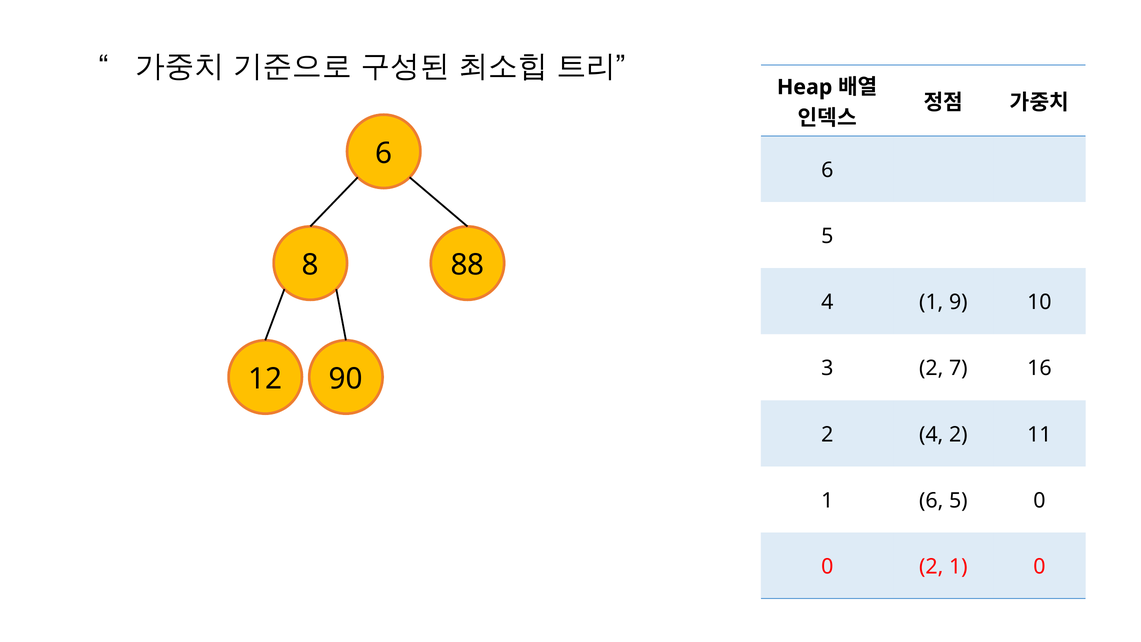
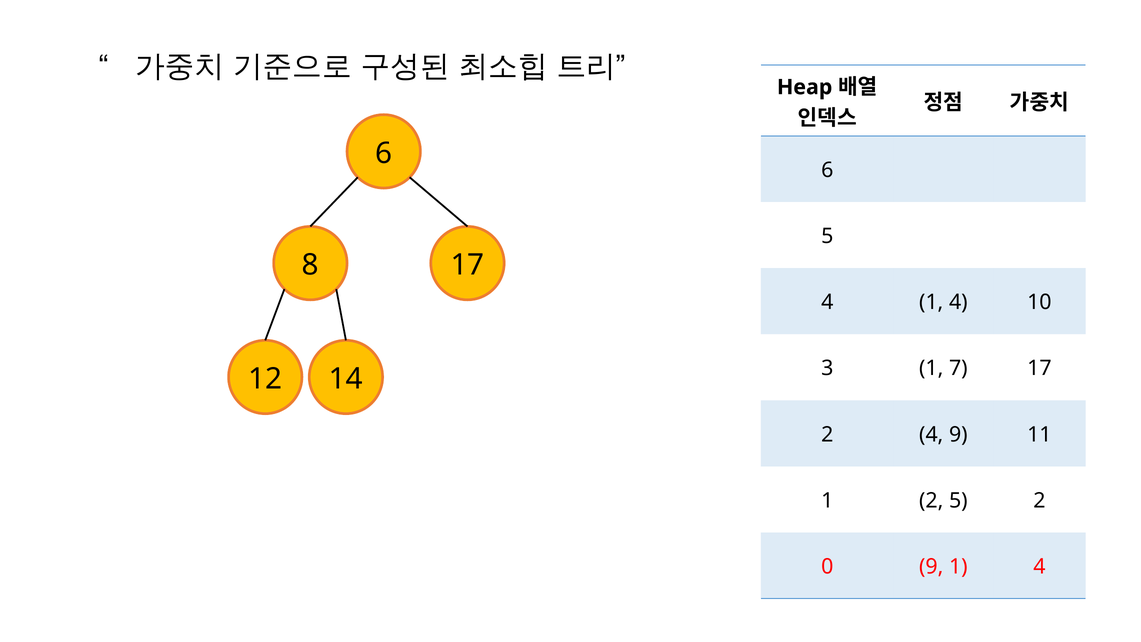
8 88: 88 -> 17
4 1 9: 9 -> 4
3 2: 2 -> 1
7 16: 16 -> 17
90: 90 -> 14
4 2: 2 -> 9
1 6: 6 -> 2
5 0: 0 -> 2
0 2: 2 -> 9
0 at (1039, 567): 0 -> 4
